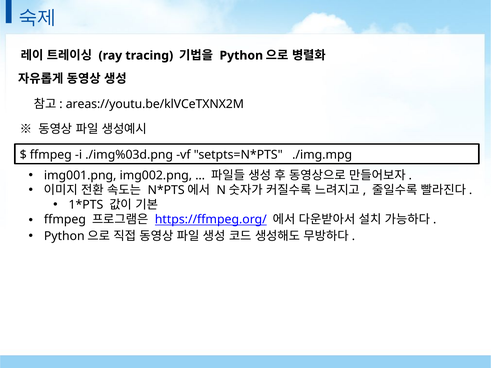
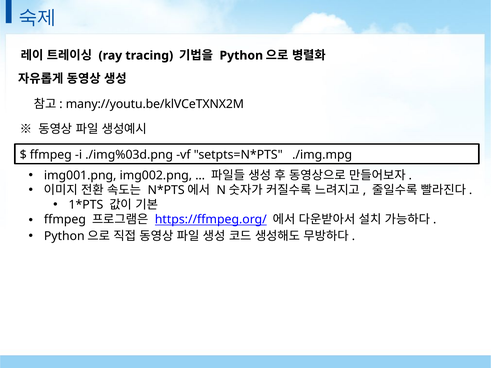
areas://youtu.be/klVCeTXNX2M: areas://youtu.be/klVCeTXNX2M -> many://youtu.be/klVCeTXNX2M
